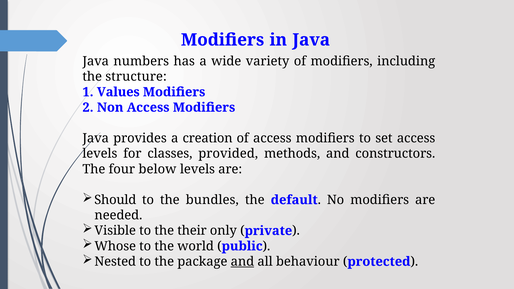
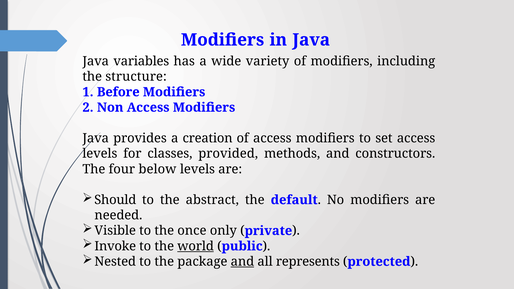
numbers: numbers -> variables
Values: Values -> Before
bundles: bundles -> abstract
their: their -> once
Whose: Whose -> Invoke
world underline: none -> present
behaviour: behaviour -> represents
